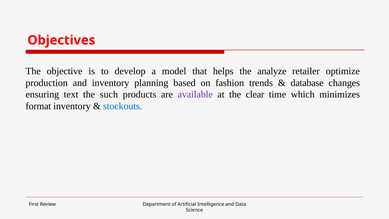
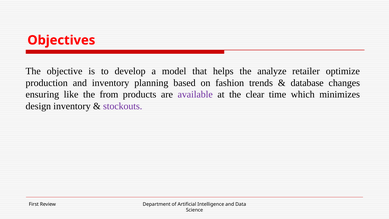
text: text -> like
such: such -> from
format: format -> design
stockouts colour: blue -> purple
